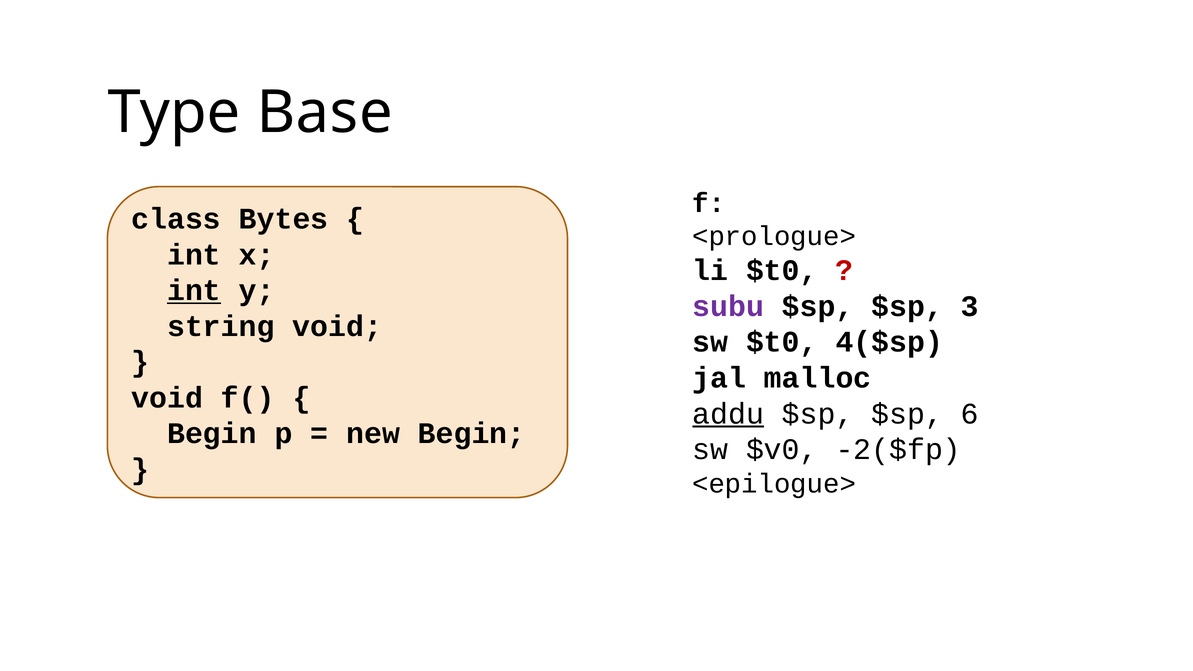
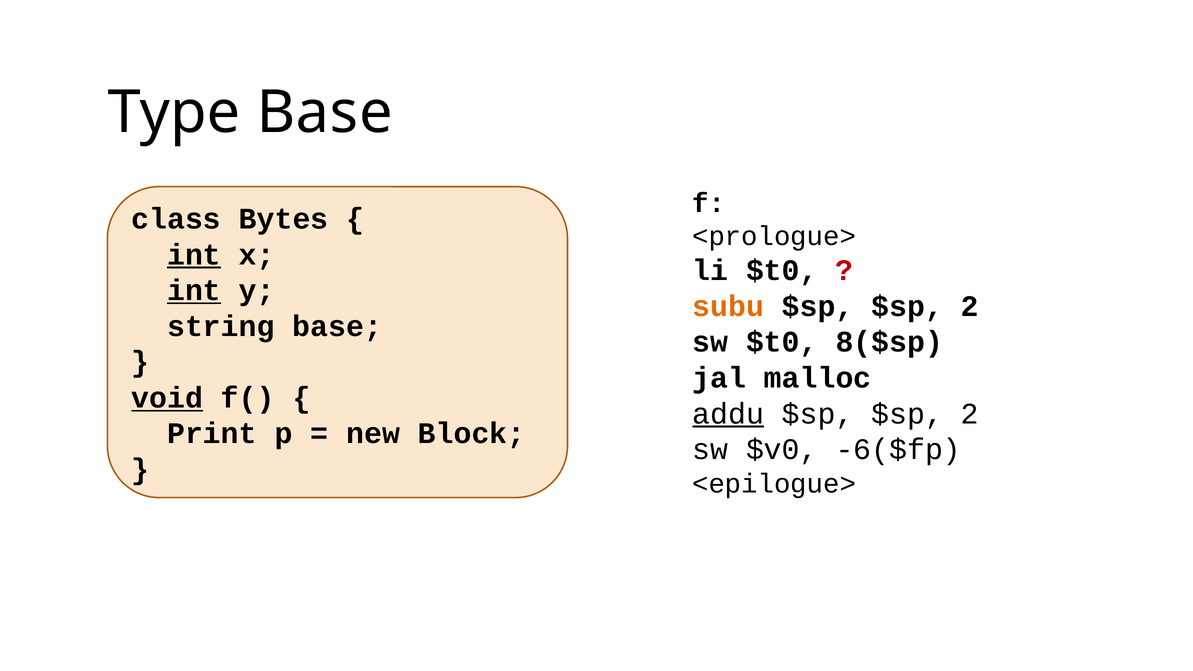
int at (194, 255) underline: none -> present
subu colour: purple -> orange
3 at (970, 306): 3 -> 2
string void: void -> base
4($sp: 4($sp -> 8($sp
void at (167, 398) underline: none -> present
6 at (970, 414): 6 -> 2
Begin at (212, 434): Begin -> Print
new Begin: Begin -> Block
-2($fp: -2($fp -> -6($fp
